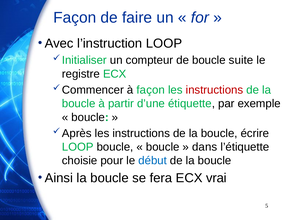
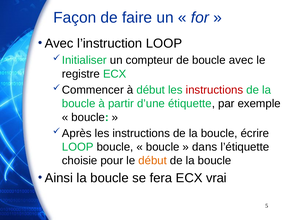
boucle suite: suite -> avec
à façon: façon -> début
début at (153, 160) colour: blue -> orange
